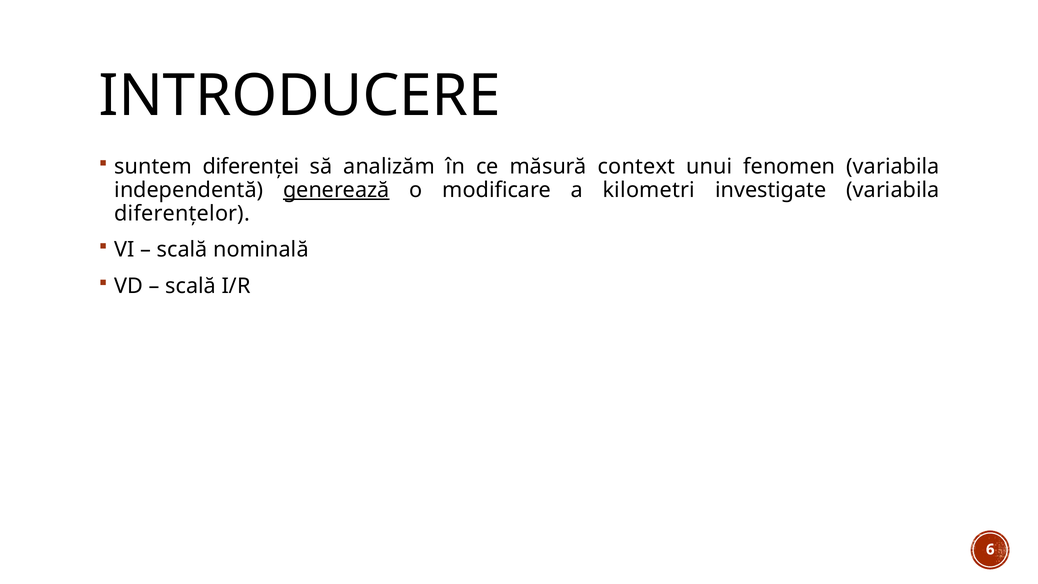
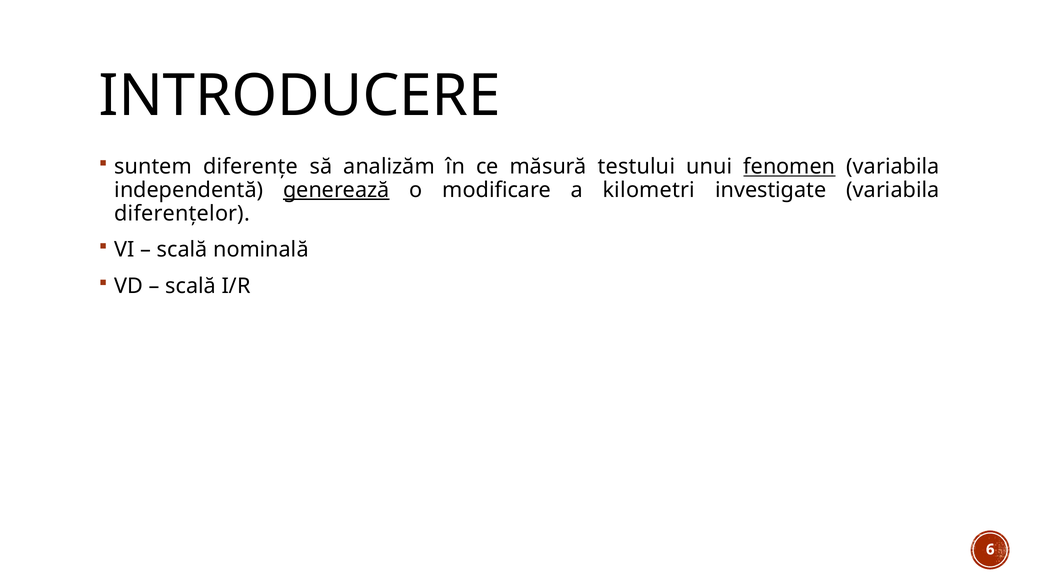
diferenței: diferenței -> diferențe
context: context -> testului
fenomen underline: none -> present
